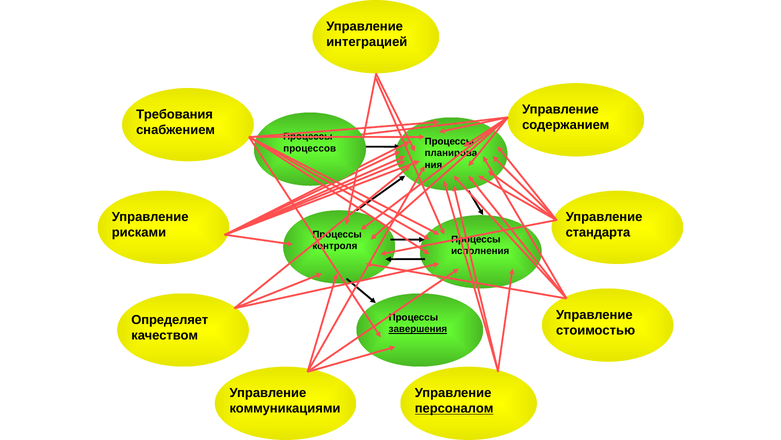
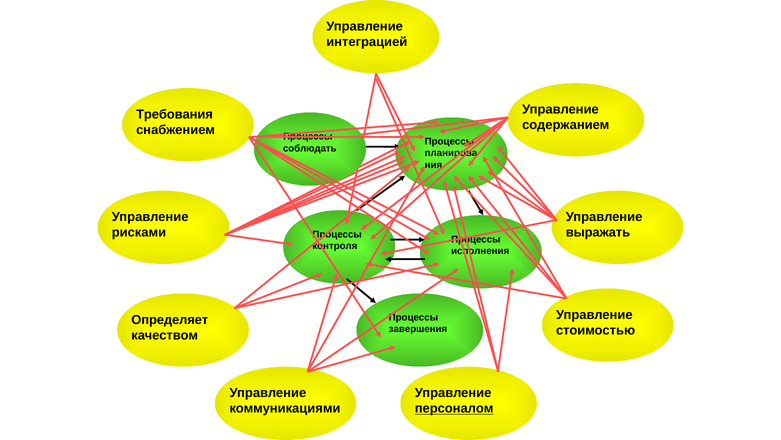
процессов: процессов -> соблюдать
стандарта: стандарта -> выражать
завершения underline: present -> none
